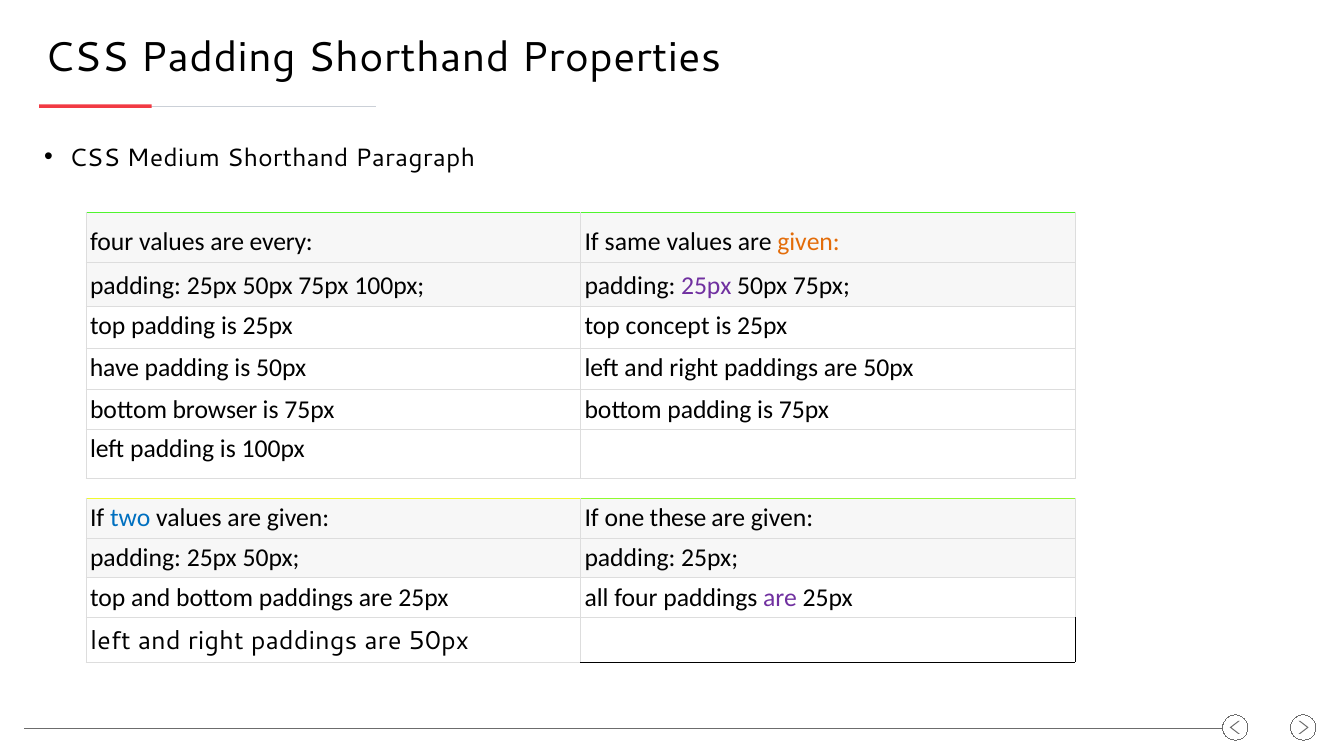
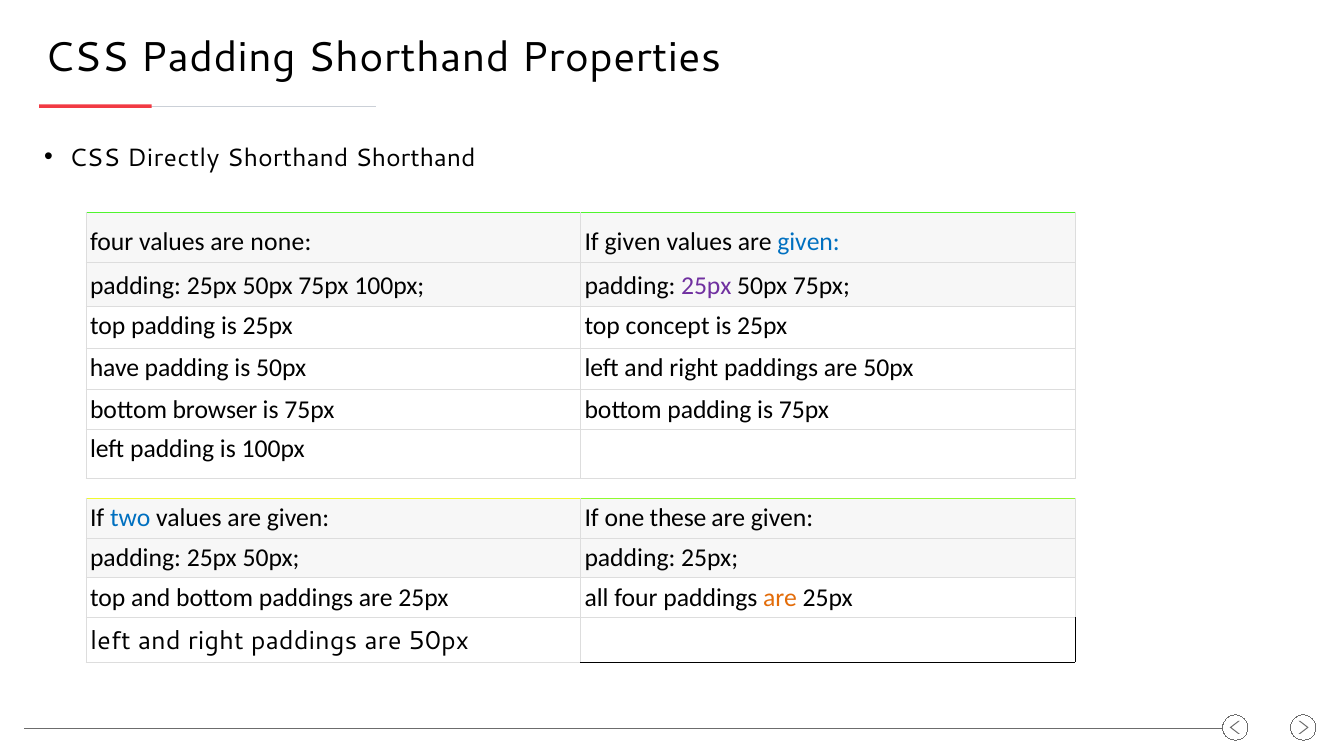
Medium: Medium -> Directly
Shorthand Paragraph: Paragraph -> Shorthand
every: every -> none
If same: same -> given
given at (809, 242) colour: orange -> blue
are at (780, 598) colour: purple -> orange
